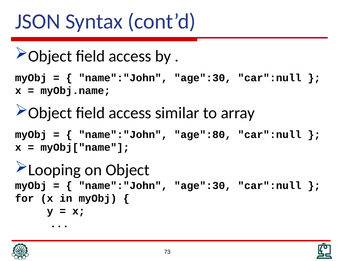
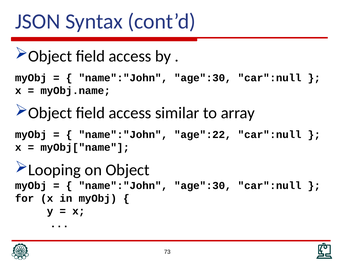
age":80: age":80 -> age":22
